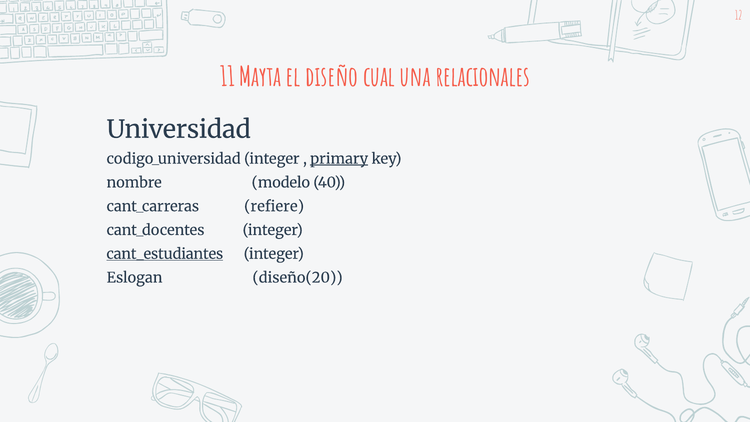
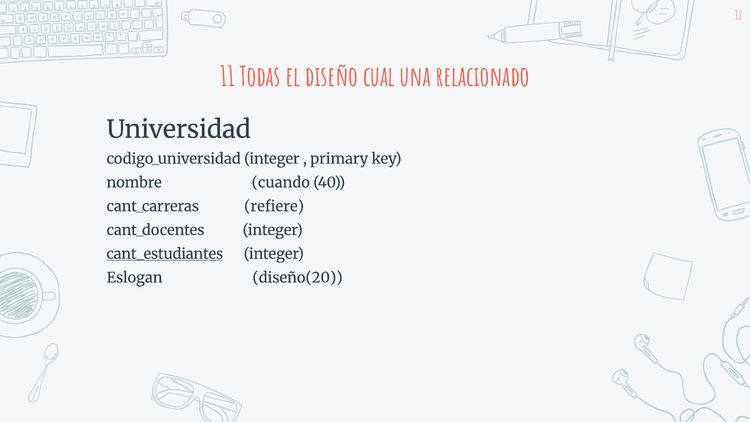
Mayta: Mayta -> Todas
relacionales: relacionales -> relacionado
primary underline: present -> none
modelo: modelo -> cuando
